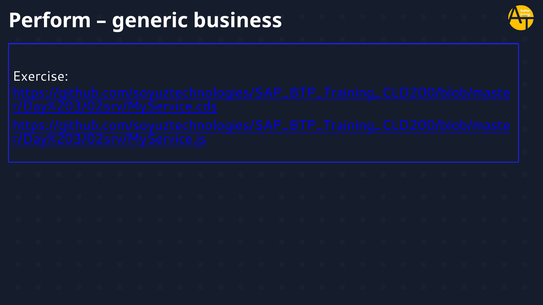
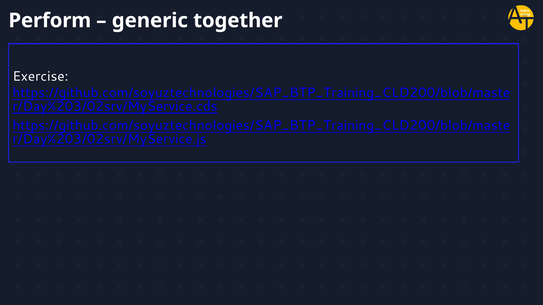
business: business -> together
